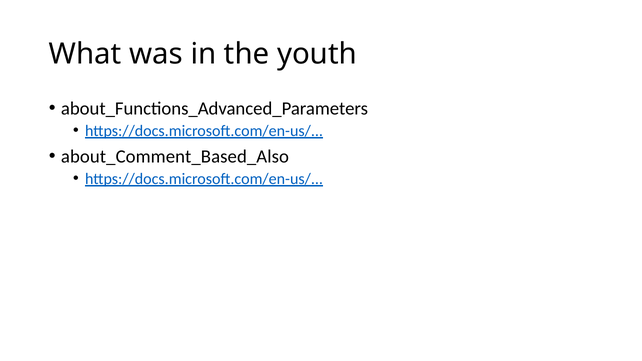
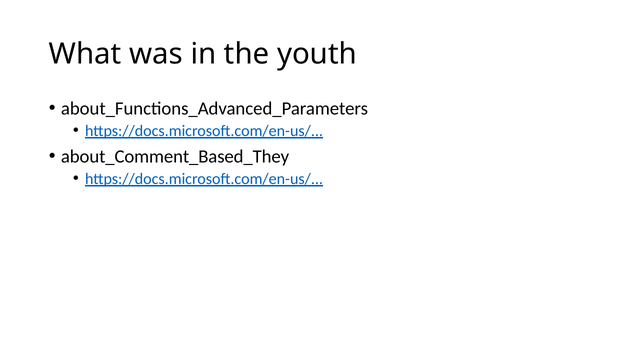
about_Comment_Based_Also: about_Comment_Based_Also -> about_Comment_Based_They
